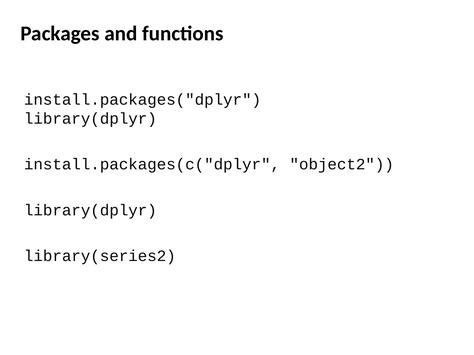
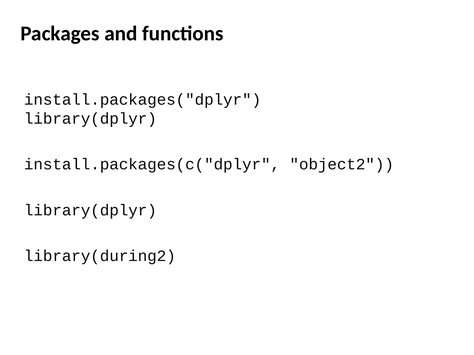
library(series2: library(series2 -> library(during2
